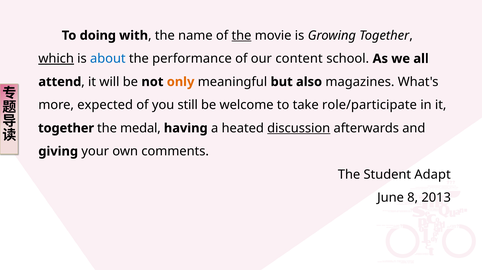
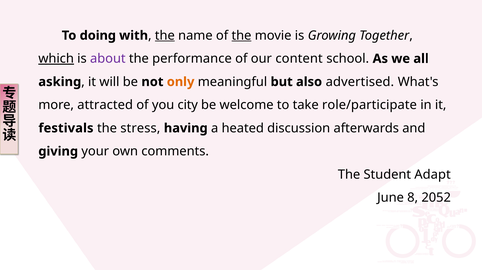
the at (165, 36) underline: none -> present
about colour: blue -> purple
attend: attend -> asking
magazines: magazines -> advertised
expected: expected -> attracted
still: still -> city
together at (66, 128): together -> festivals
medal: medal -> stress
discussion underline: present -> none
2013: 2013 -> 2052
